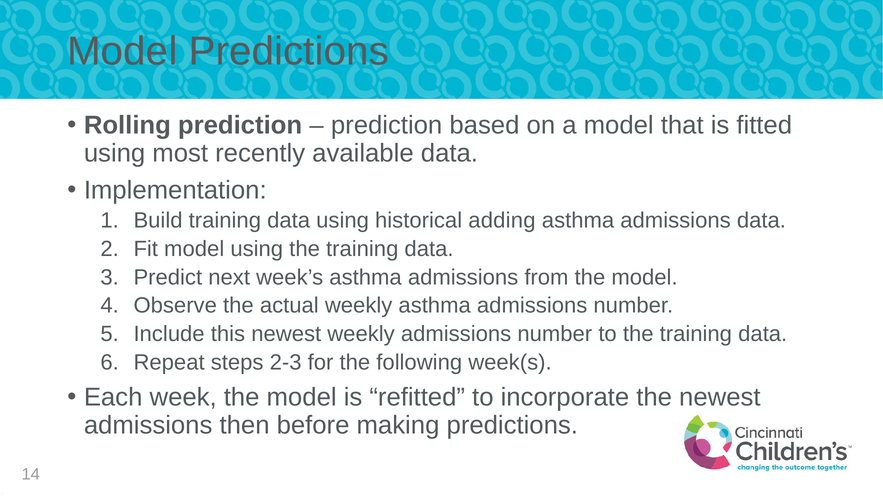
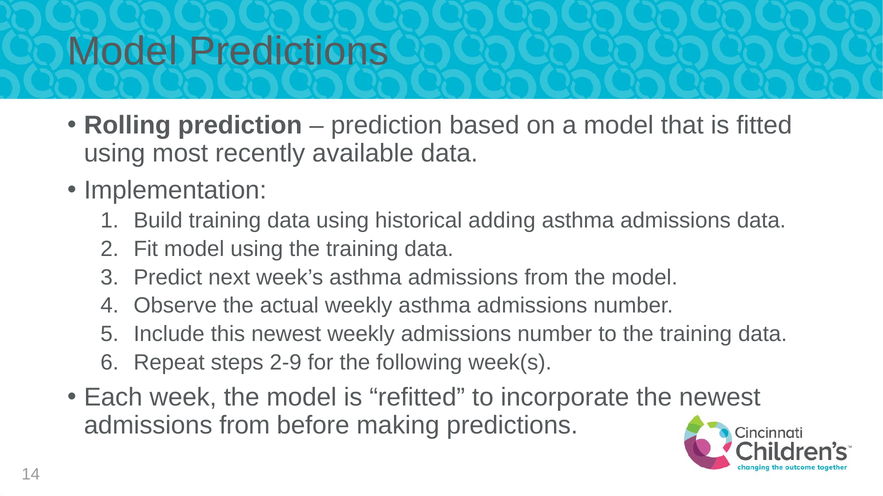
2-3: 2-3 -> 2-9
then at (245, 426): then -> from
